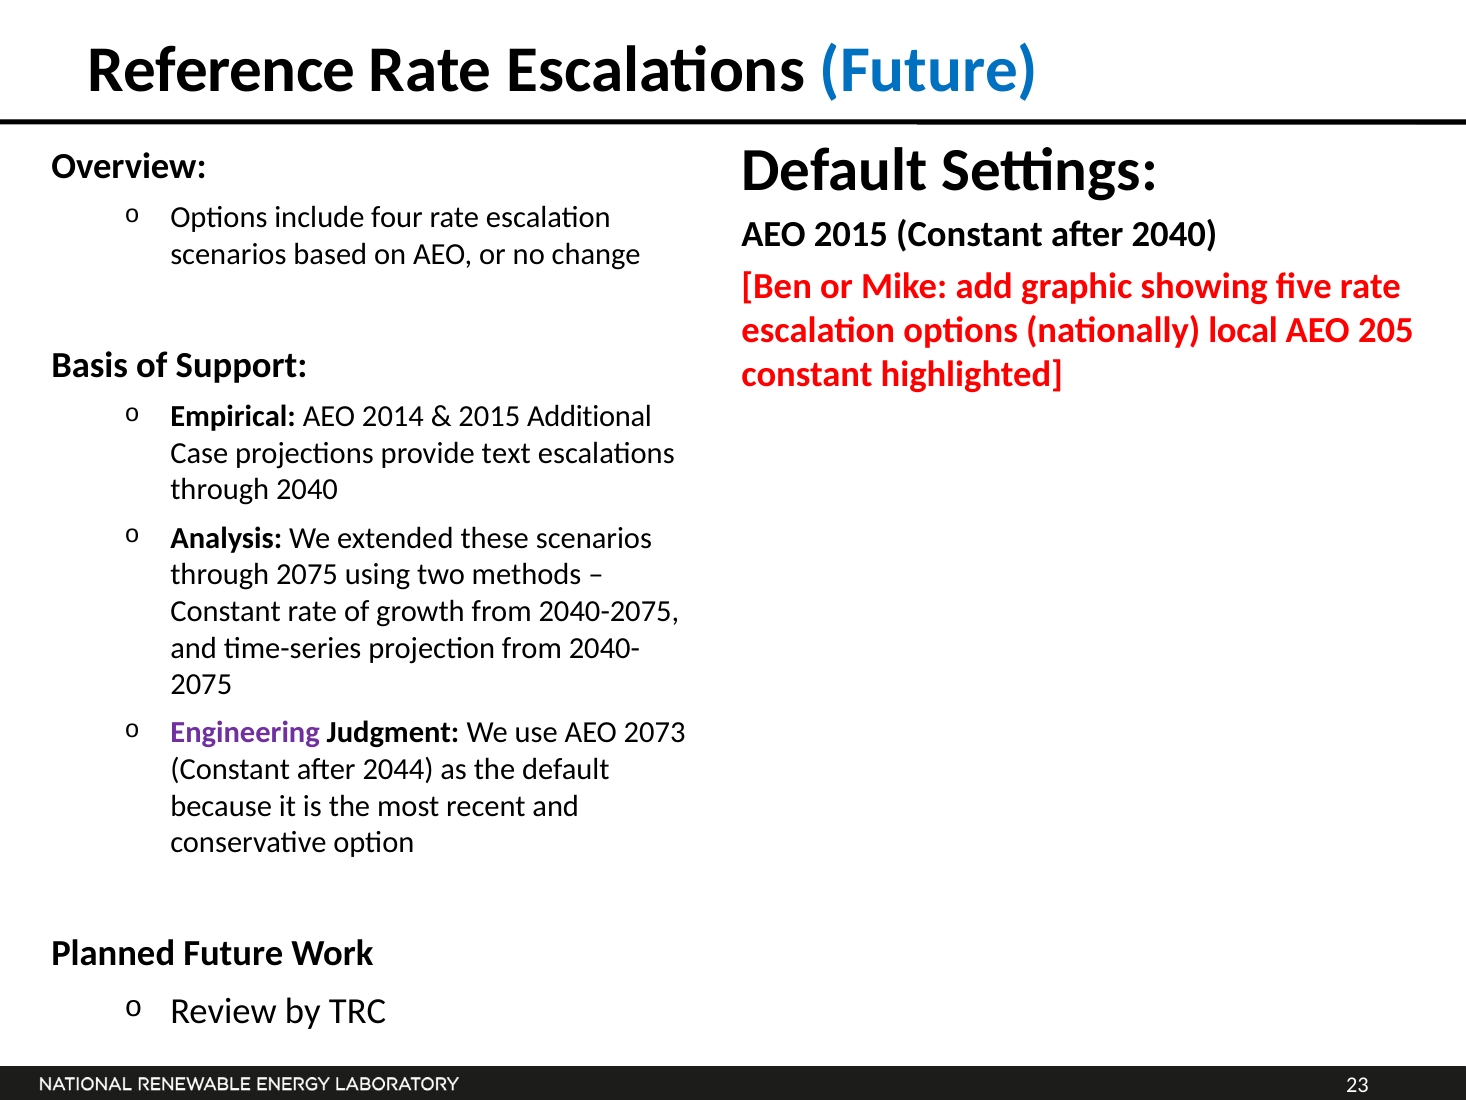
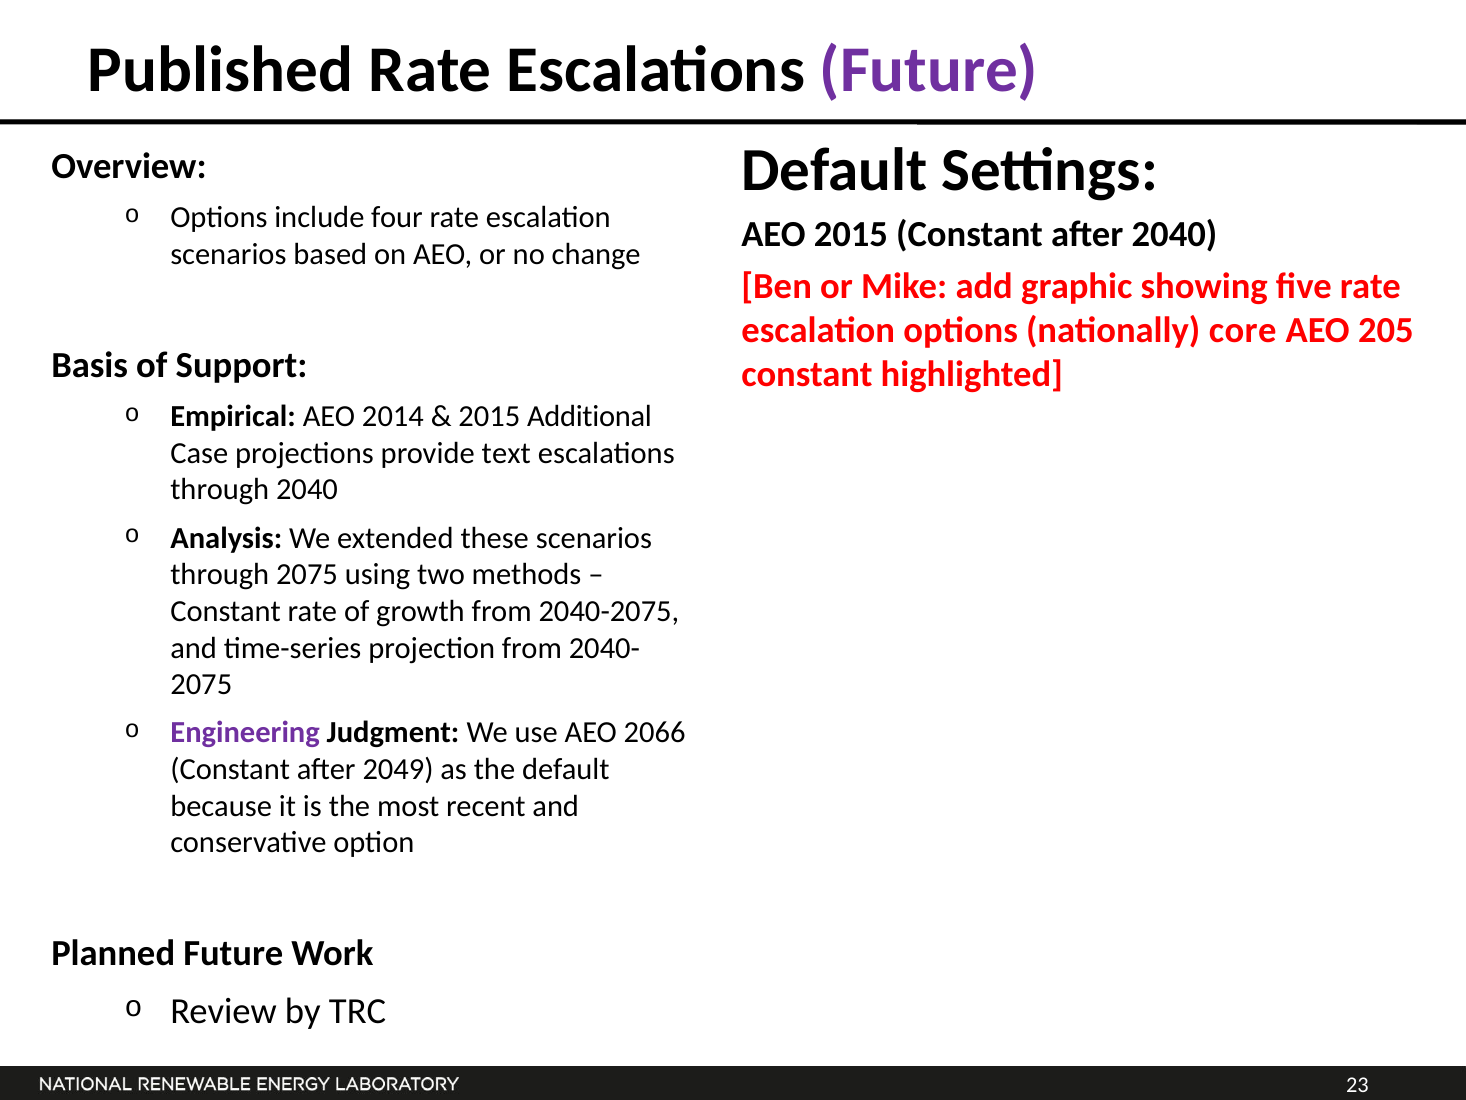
Reference: Reference -> Published
Future at (929, 70) colour: blue -> purple
local: local -> core
2073: 2073 -> 2066
2044: 2044 -> 2049
